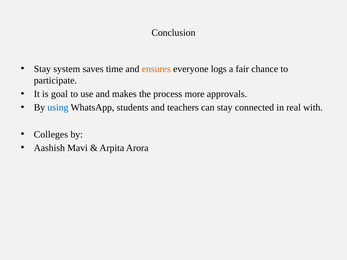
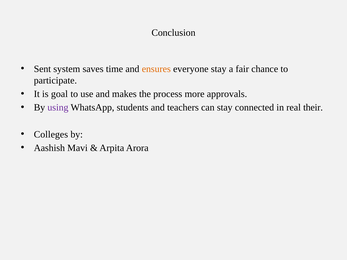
Stay at (42, 69): Stay -> Sent
everyone logs: logs -> stay
using colour: blue -> purple
with: with -> their
